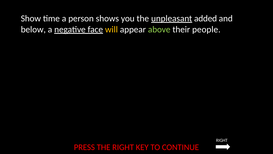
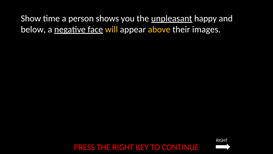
added: added -> happy
above colour: light green -> yellow
people: people -> images
